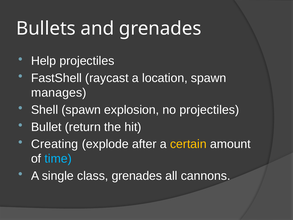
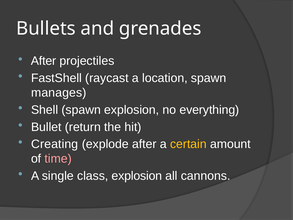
Help at (44, 61): Help -> After
no projectiles: projectiles -> everything
time colour: light blue -> pink
class grenades: grenades -> explosion
